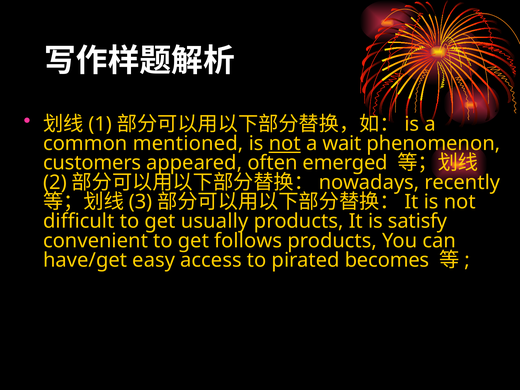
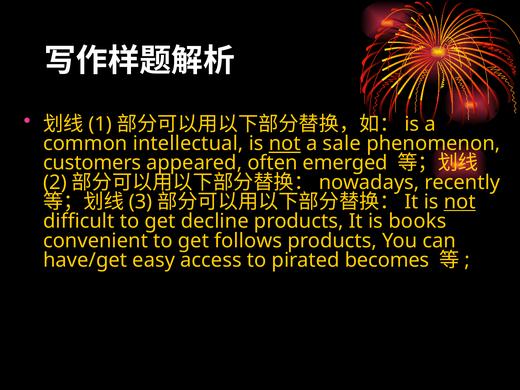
mentioned: mentioned -> intellectual
wait: wait -> sale
not at (460, 202) underline: none -> present
usually: usually -> decline
satisfy: satisfy -> books
